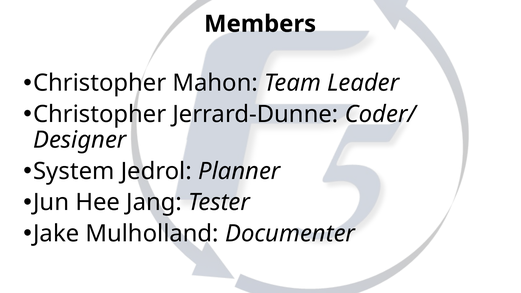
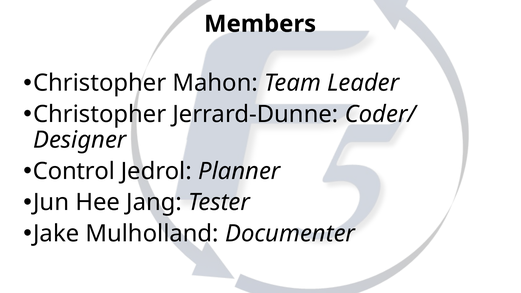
System: System -> Control
